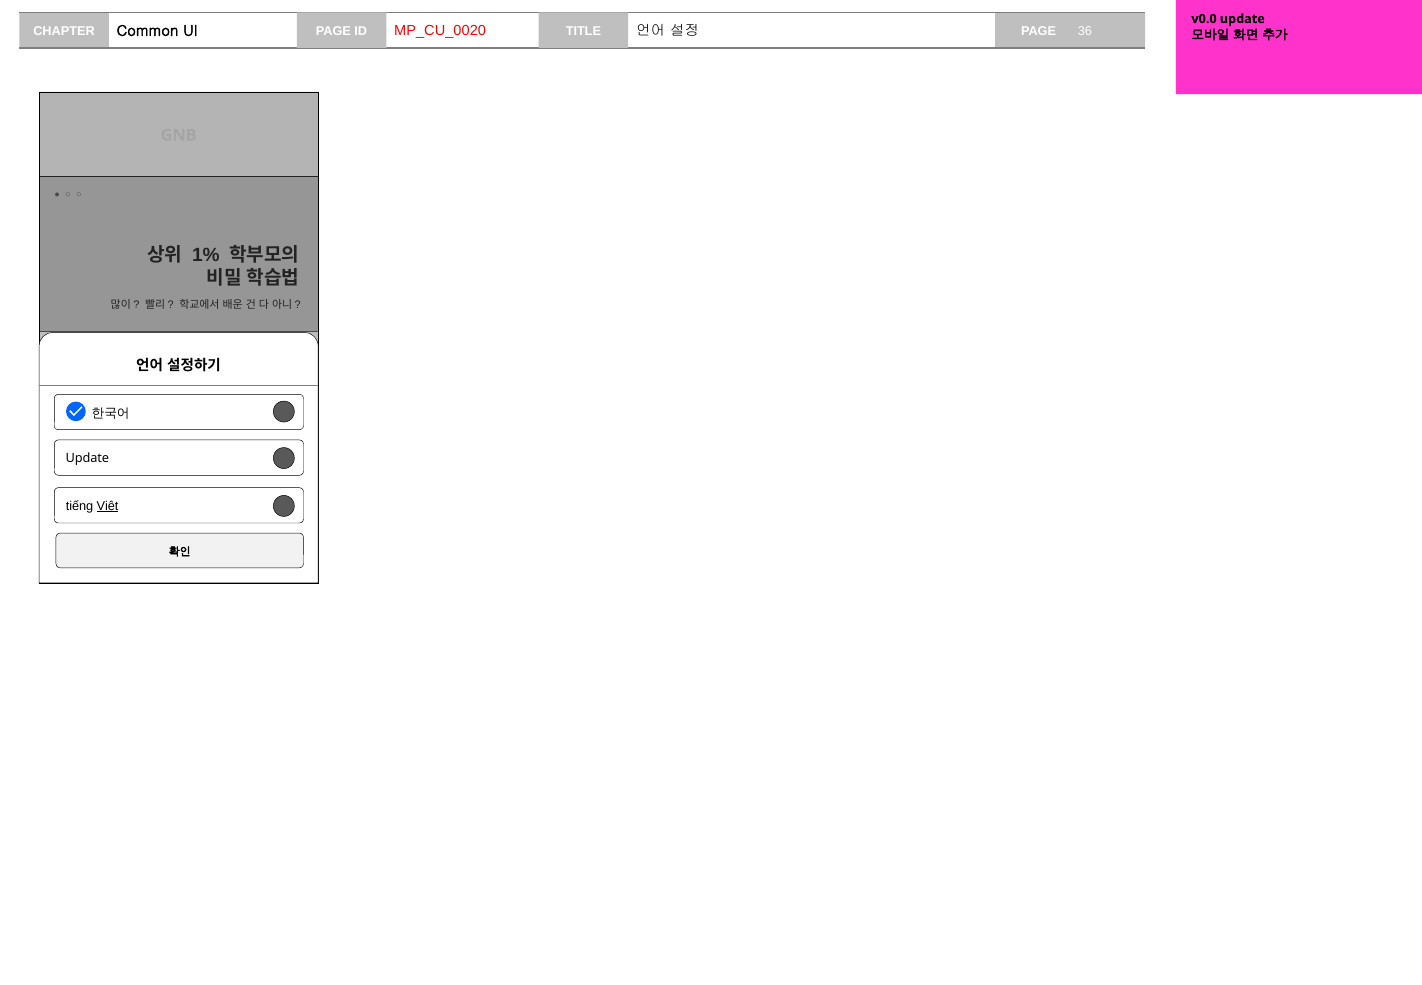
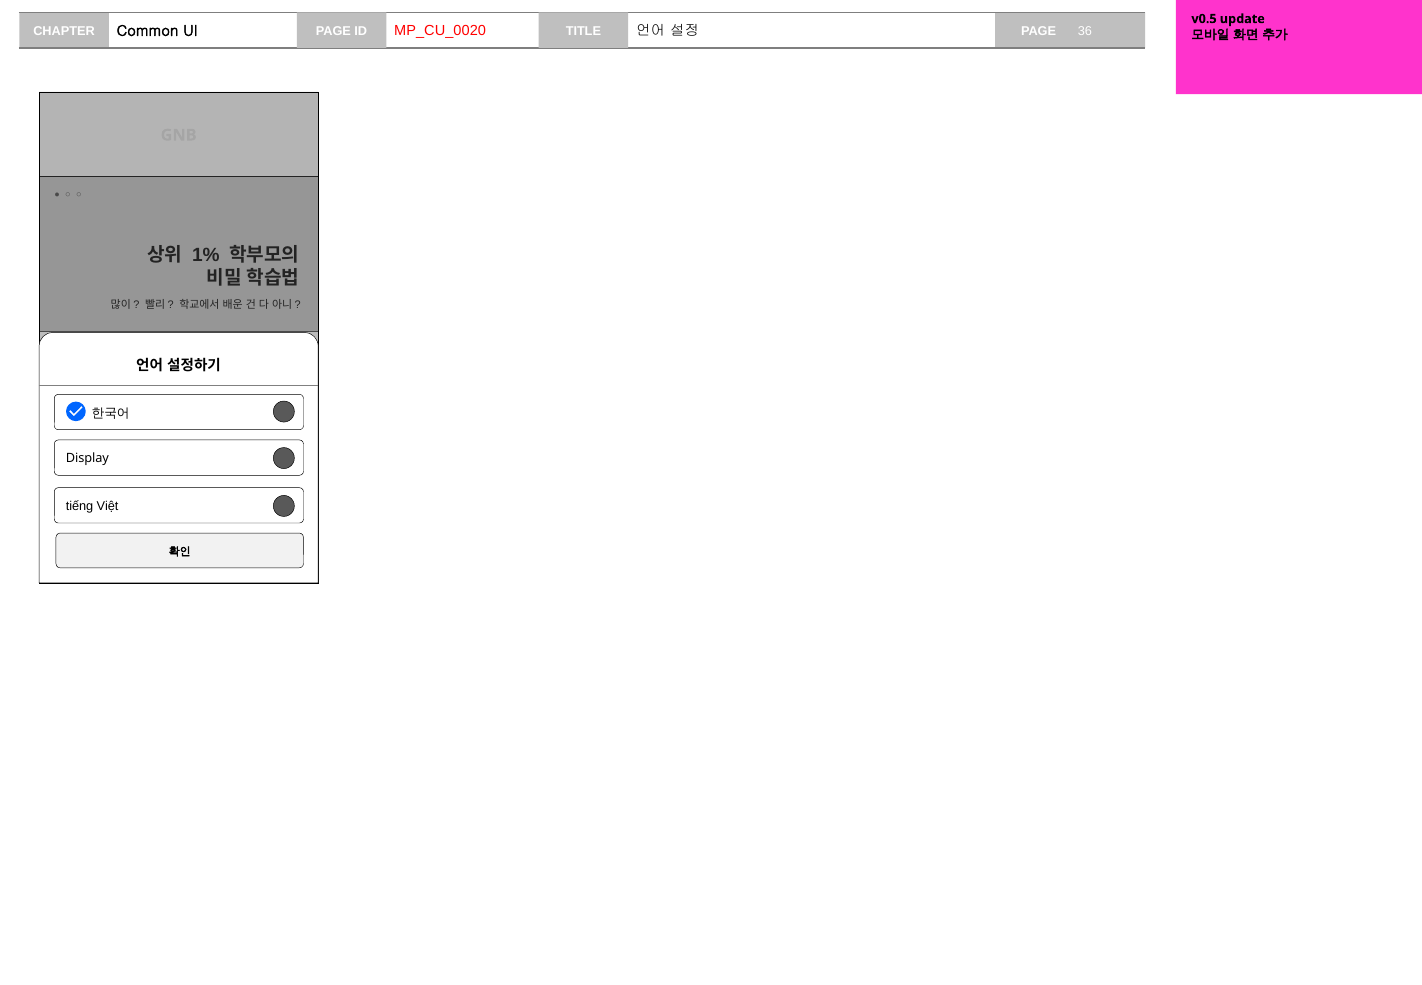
v0.0: v0.0 -> v0.5
Update at (87, 458): Update -> Display
Việt underline: present -> none
